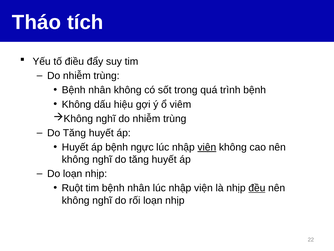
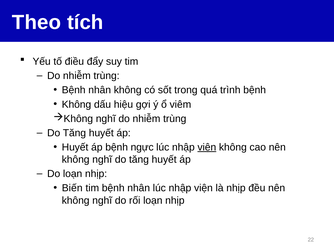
Tháo: Tháo -> Theo
Ruột: Ruột -> Biến
đều underline: present -> none
